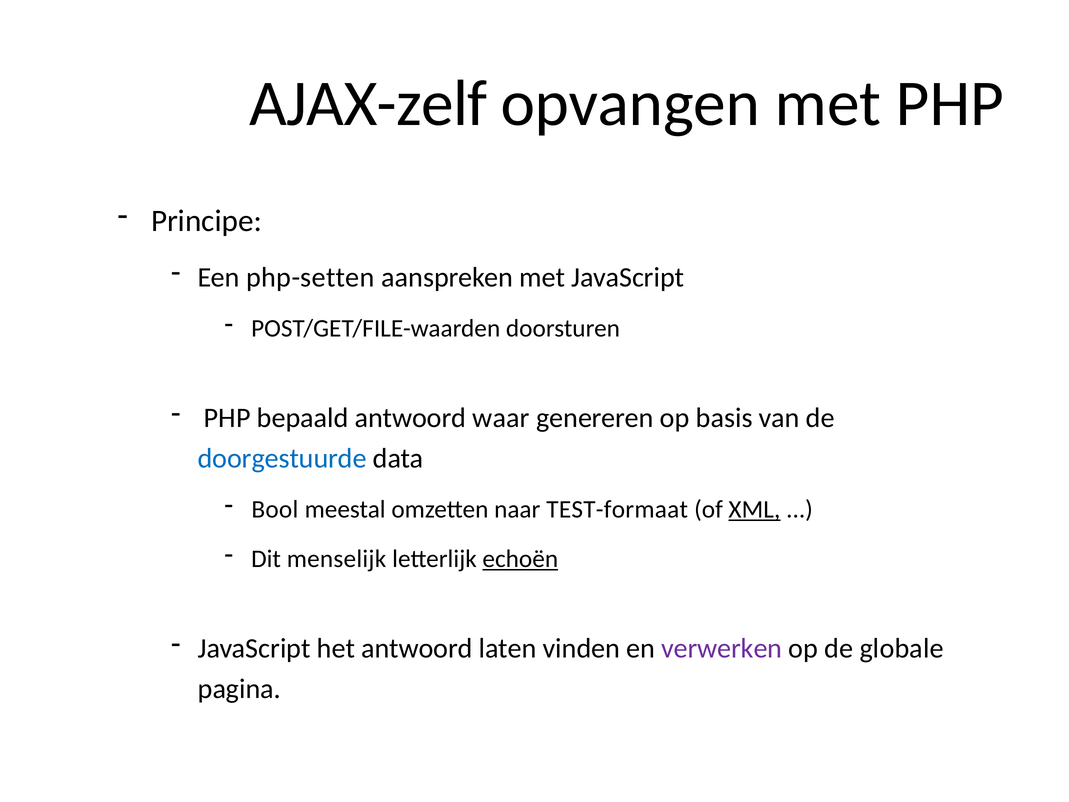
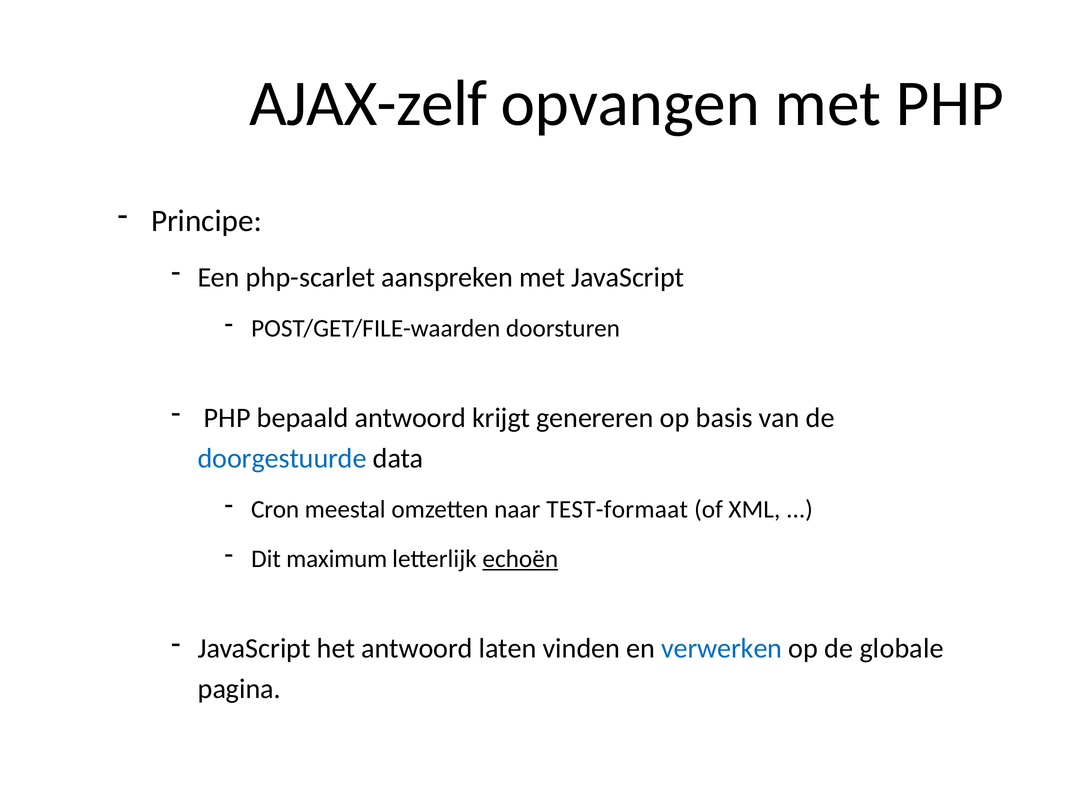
php-setten: php-setten -> php-scarlet
waar: waar -> krijgt
Bool: Bool -> Cron
XML underline: present -> none
menselijk: menselijk -> maximum
verwerken colour: purple -> blue
